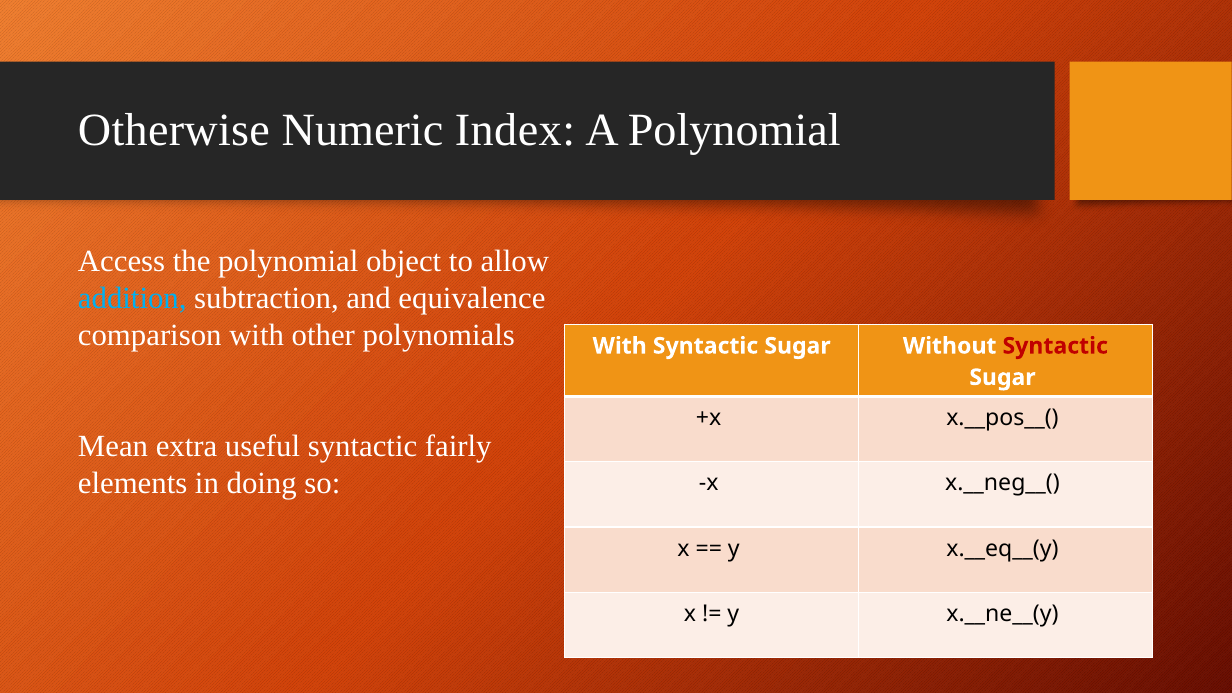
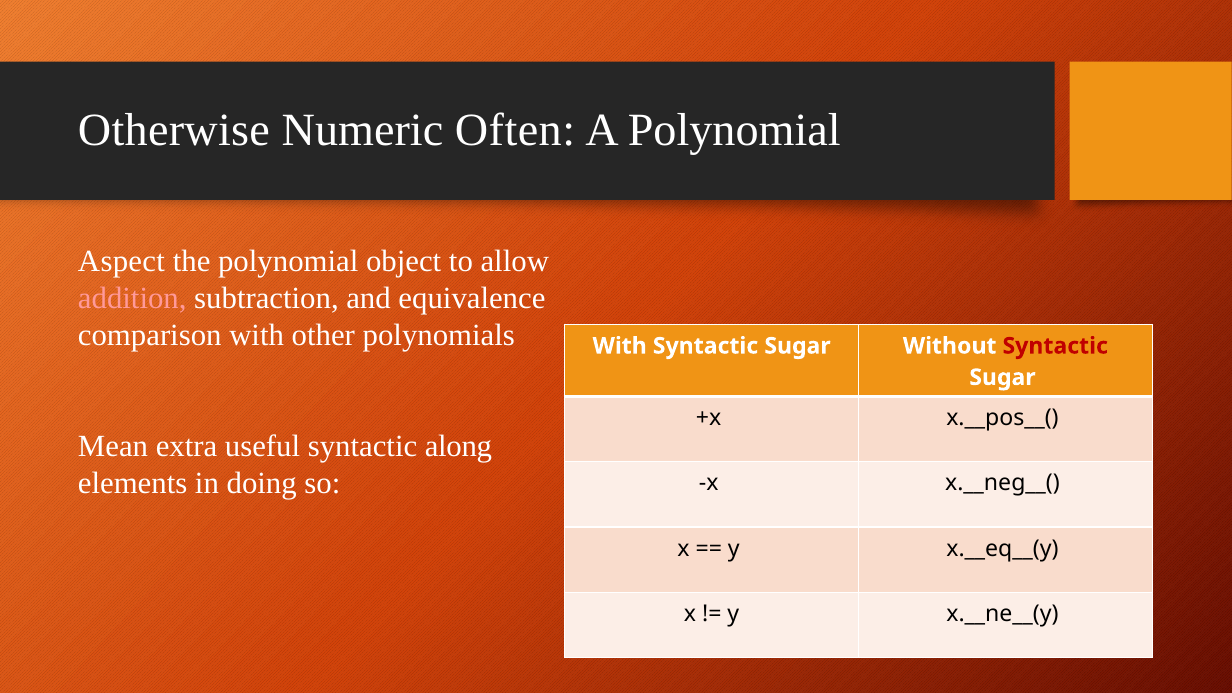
Index: Index -> Often
Access: Access -> Aspect
addition colour: light blue -> pink
fairly: fairly -> along
